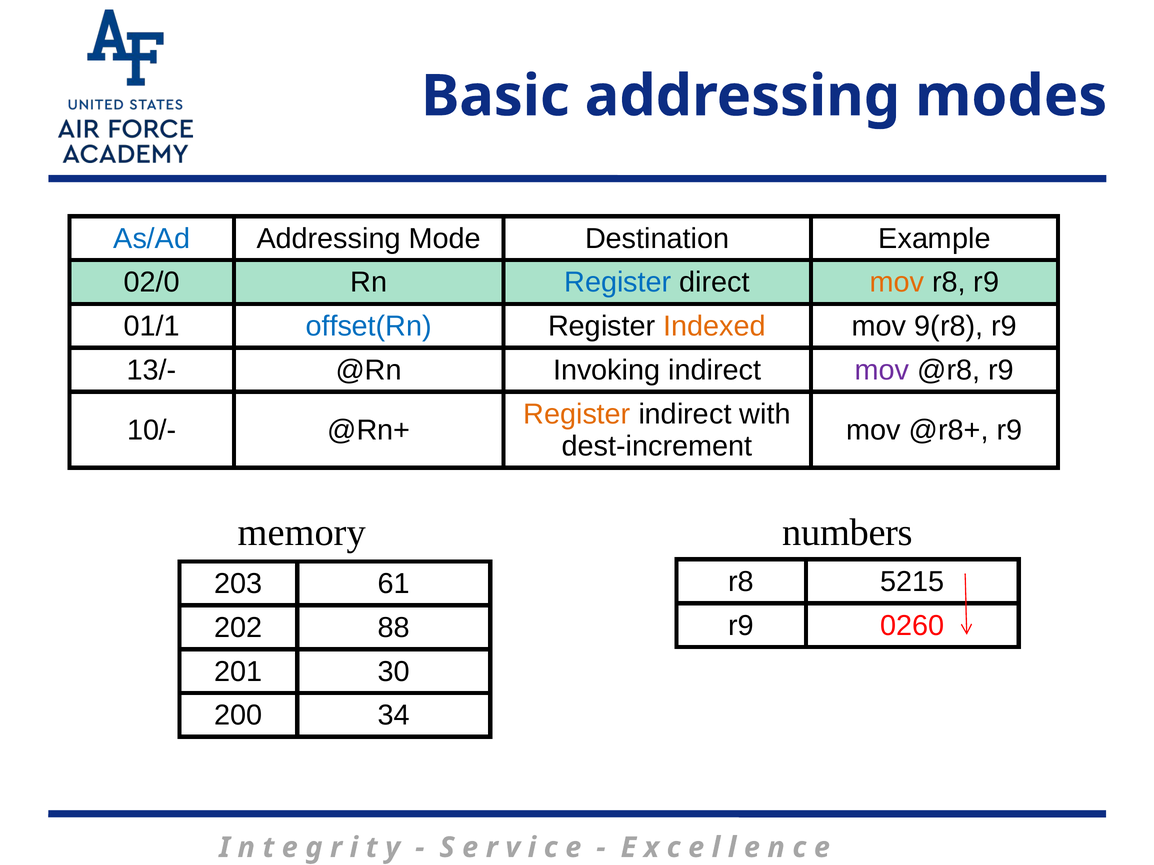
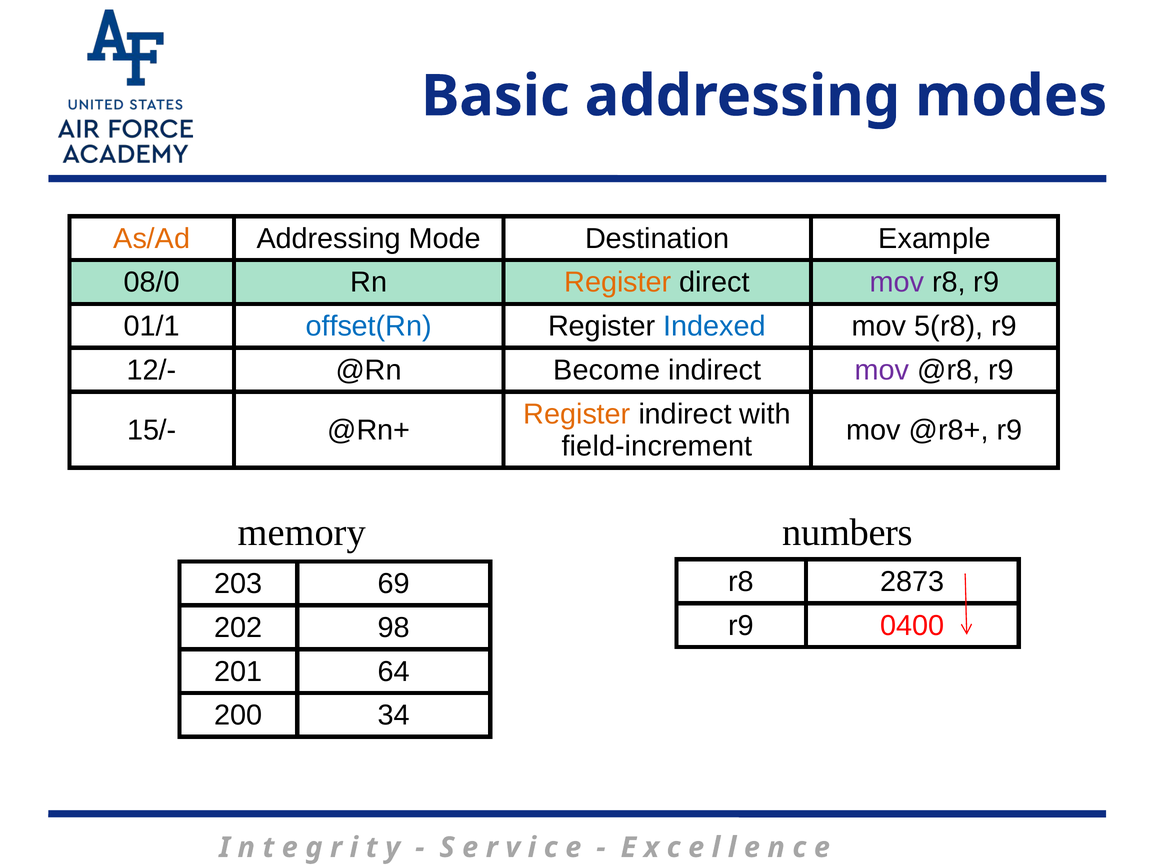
As/Ad colour: blue -> orange
02/0: 02/0 -> 08/0
Register at (618, 283) colour: blue -> orange
mov at (897, 283) colour: orange -> purple
Indexed colour: orange -> blue
9(r8: 9(r8 -> 5(r8
13/-: 13/- -> 12/-
Invoking: Invoking -> Become
10/-: 10/- -> 15/-
dest-increment: dest-increment -> field-increment
5215: 5215 -> 2873
61: 61 -> 69
0260: 0260 -> 0400
88: 88 -> 98
30: 30 -> 64
